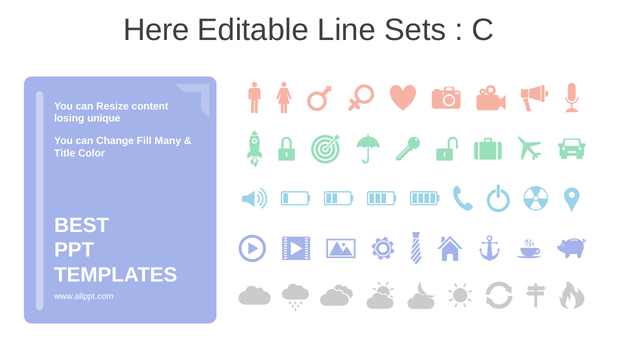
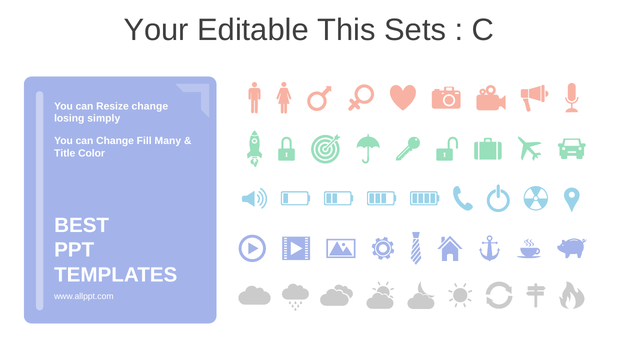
Here: Here -> Your
Line: Line -> This
Resize content: content -> change
unique: unique -> simply
